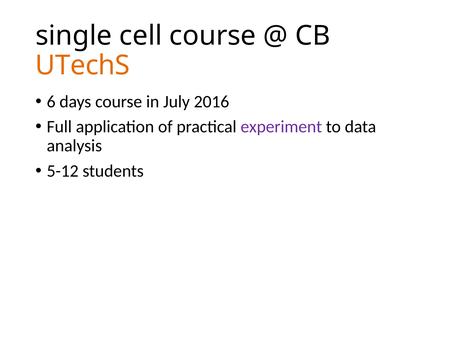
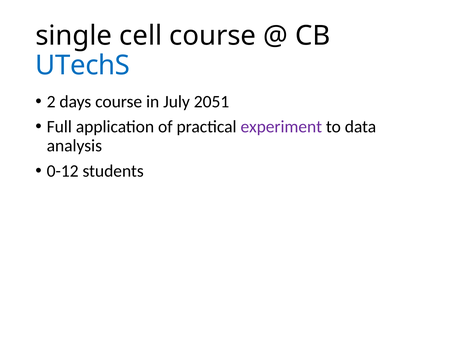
UTechS colour: orange -> blue
6: 6 -> 2
2016: 2016 -> 2051
5-12: 5-12 -> 0-12
